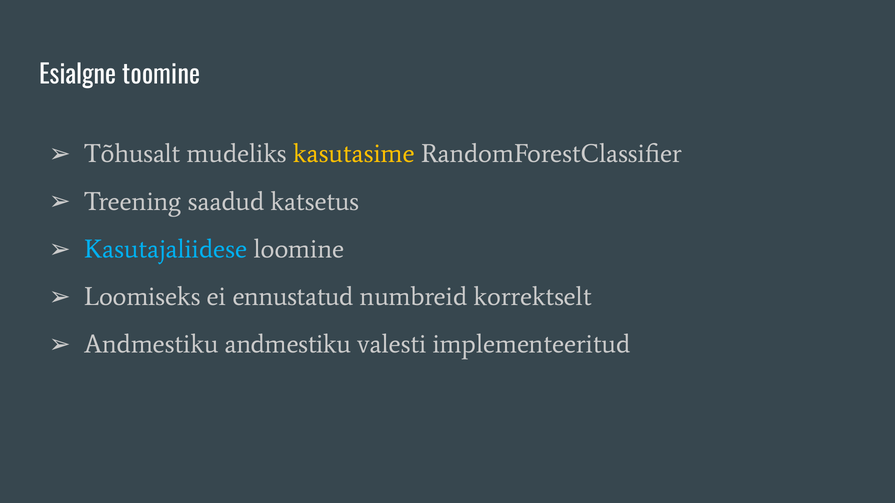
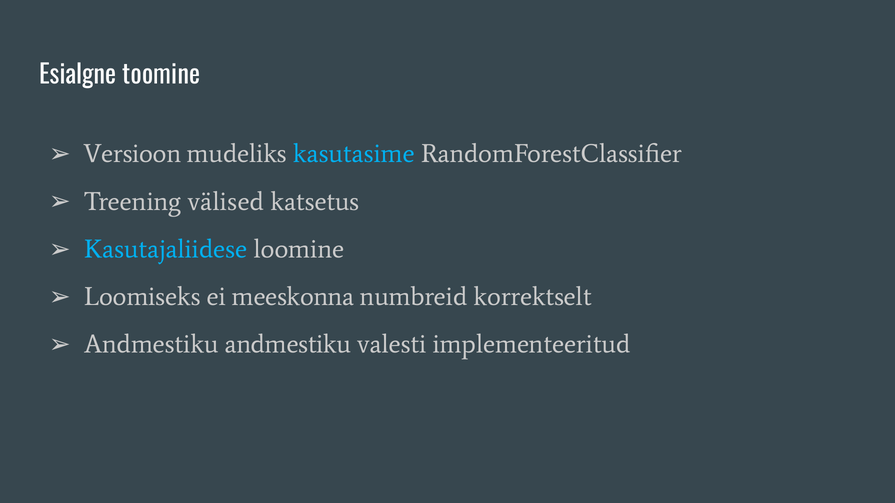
Tõhusalt: Tõhusalt -> Versioon
kasutasime colour: yellow -> light blue
saadud: saadud -> välised
ennustatud: ennustatud -> meeskonna
